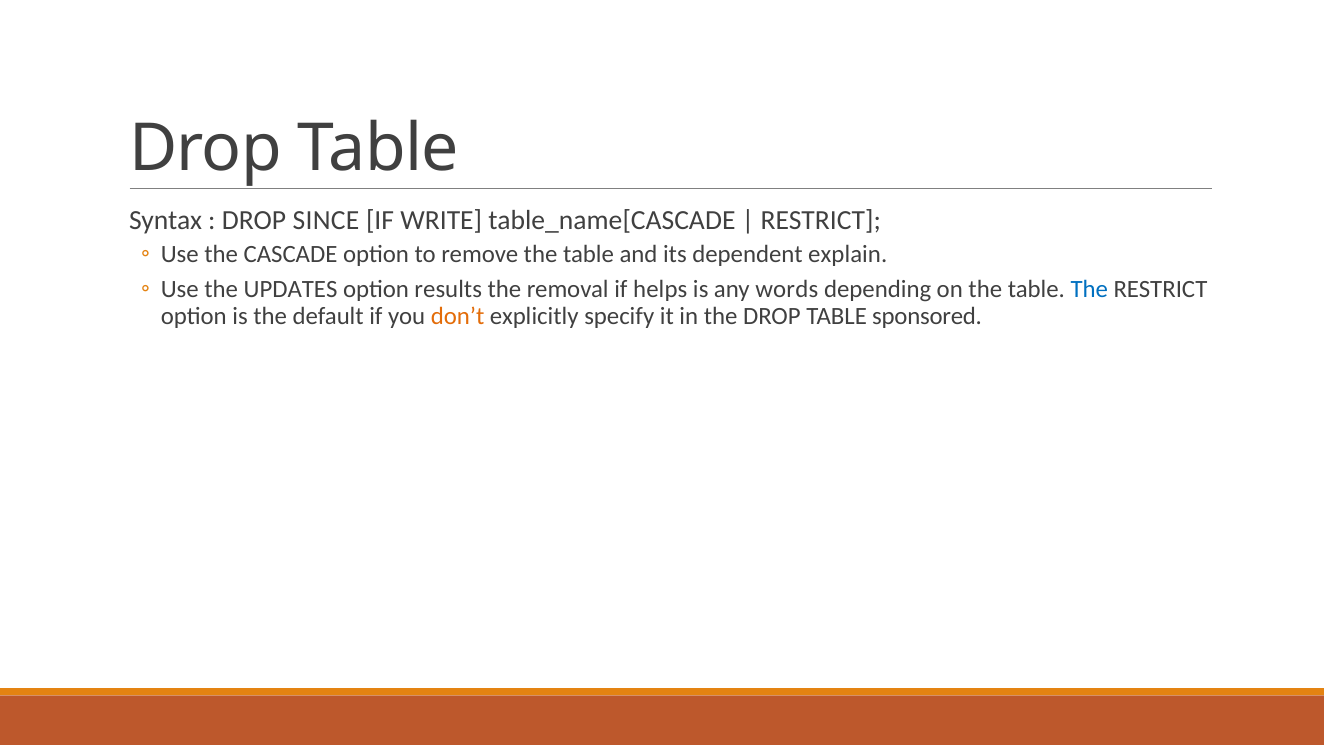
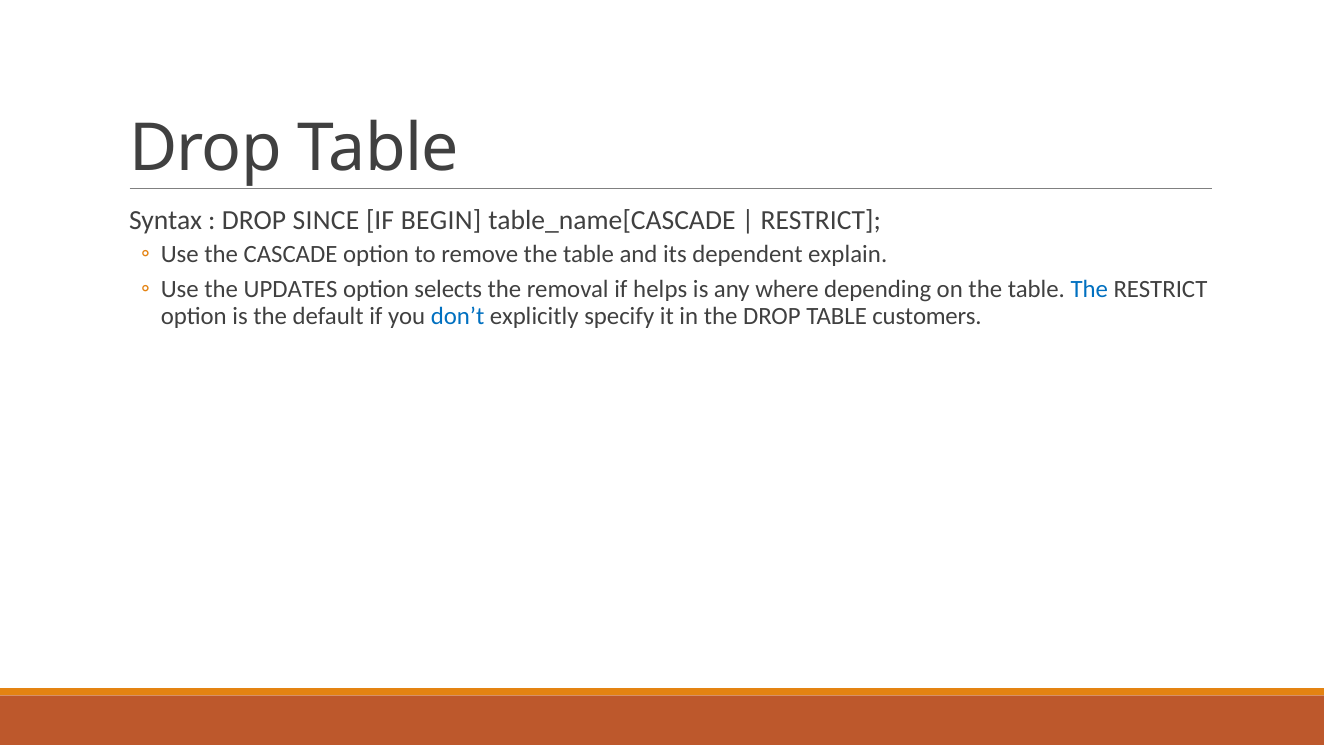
WRITE: WRITE -> BEGIN
results: results -> selects
words: words -> where
don’t colour: orange -> blue
sponsored: sponsored -> customers
